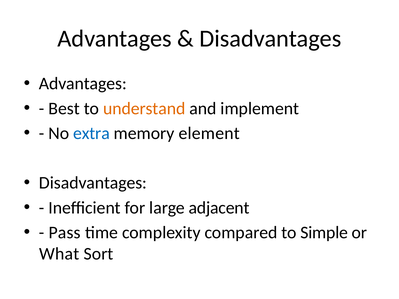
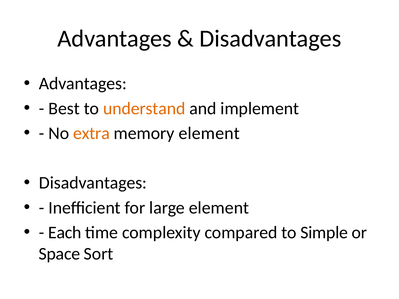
extra colour: blue -> orange
large adjacent: adjacent -> element
Pass: Pass -> Each
What: What -> Space
